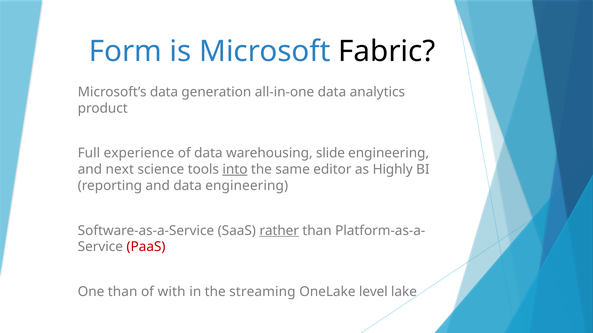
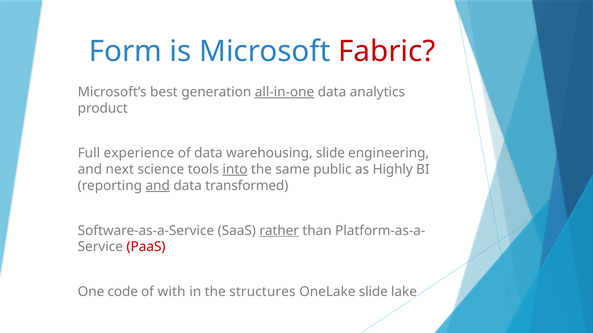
Fabric colour: black -> red
Microsoft’s data: data -> best
all-in-one underline: none -> present
editor: editor -> public
and at (158, 186) underline: none -> present
data engineering: engineering -> transformed
One than: than -> code
streaming: streaming -> structures
OneLake level: level -> slide
